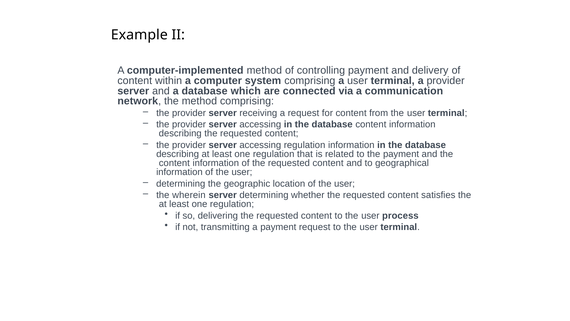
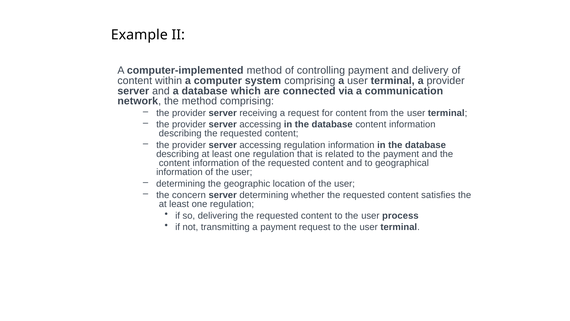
wherein: wherein -> concern
